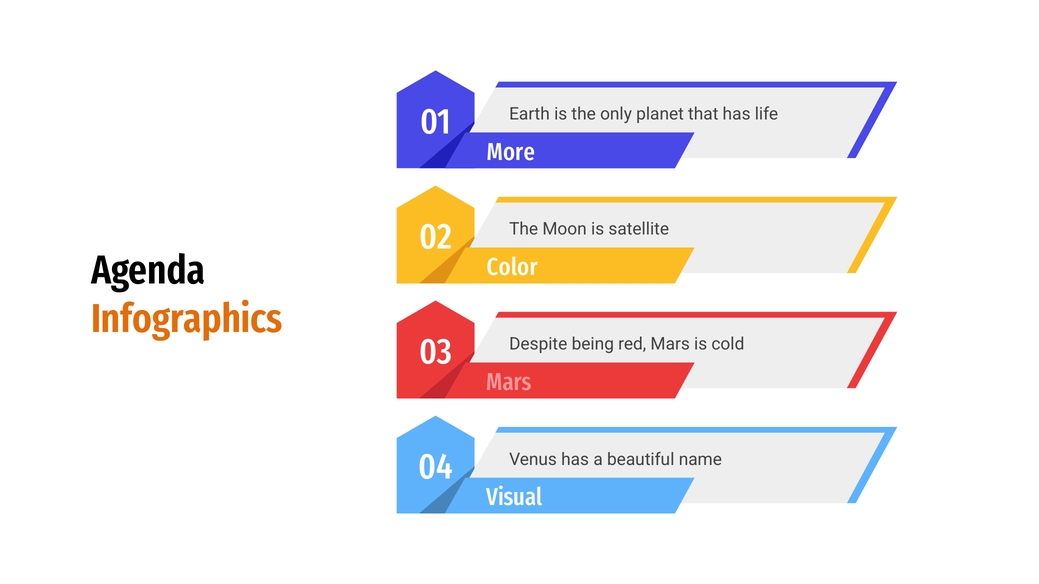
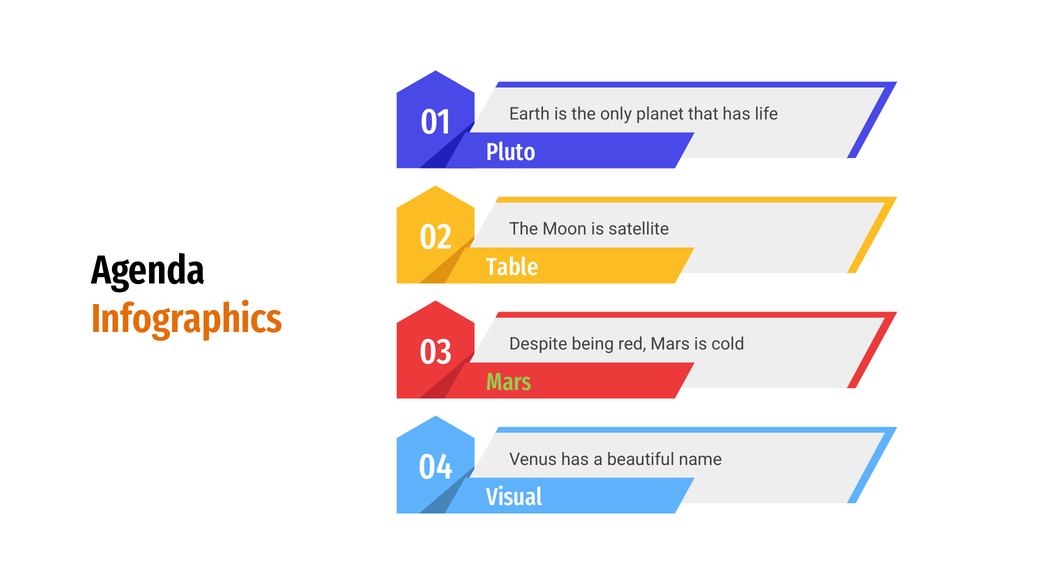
More: More -> Pluto
Color: Color -> Table
Mars at (509, 383) colour: pink -> light green
